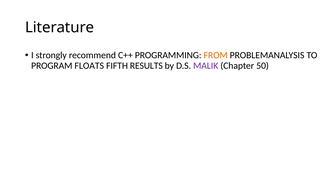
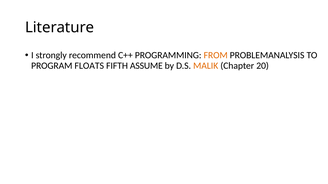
RESULTS: RESULTS -> ASSUME
MALIK colour: purple -> orange
50: 50 -> 20
